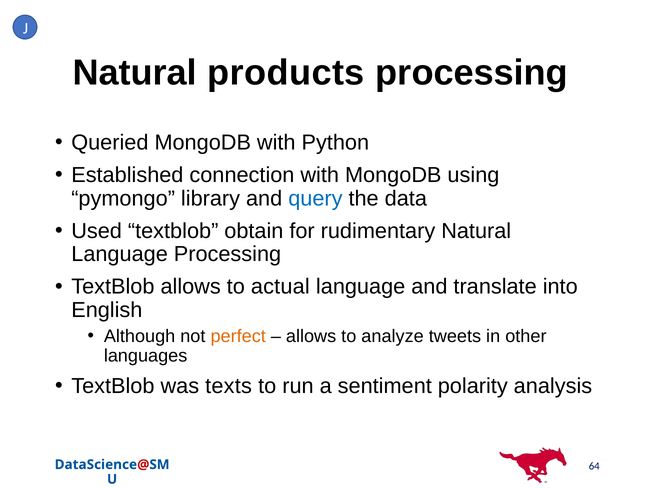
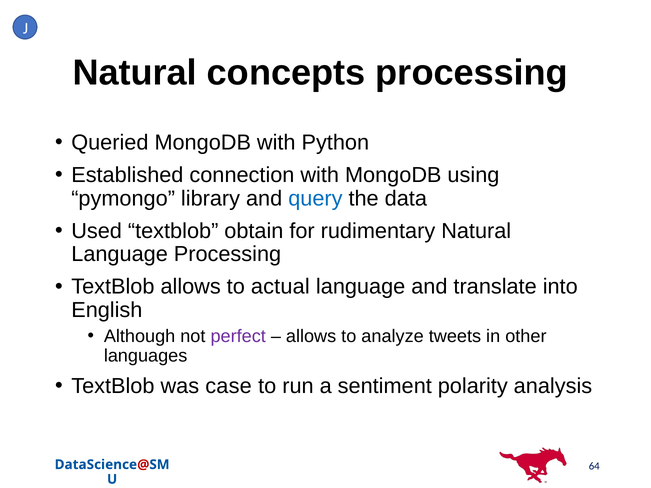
products: products -> concepts
perfect colour: orange -> purple
texts: texts -> case
